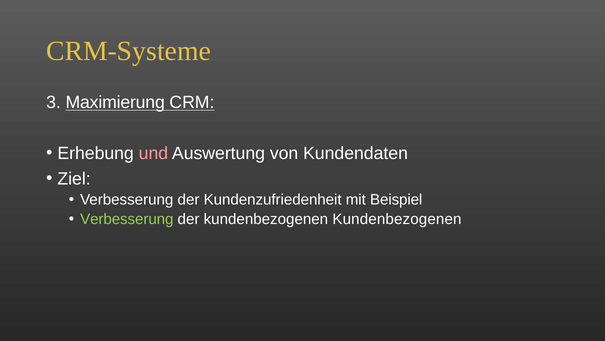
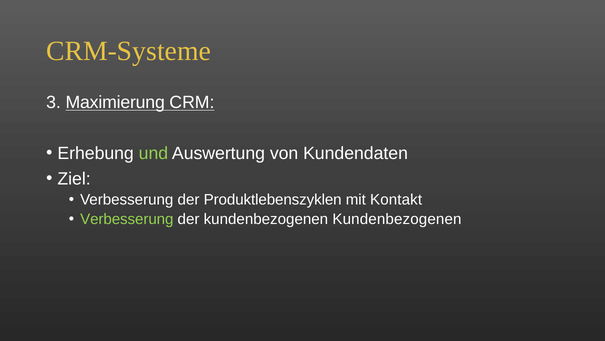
und colour: pink -> light green
Kundenzufriedenheit: Kundenzufriedenheit -> Produktlebenszyklen
Beispiel: Beispiel -> Kontakt
